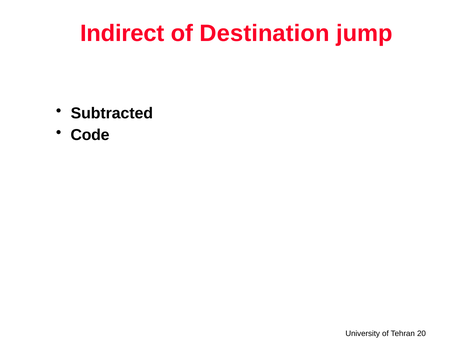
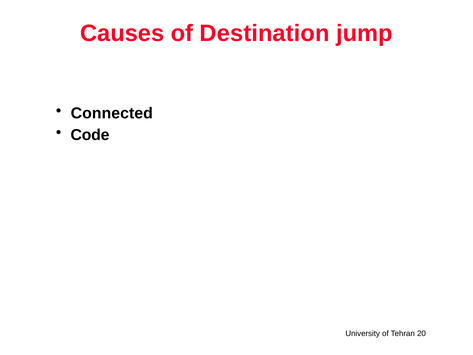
Indirect: Indirect -> Causes
Subtracted: Subtracted -> Connected
